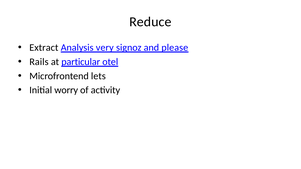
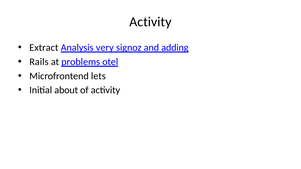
Reduce at (150, 22): Reduce -> Activity
please: please -> adding
particular: particular -> problems
worry: worry -> about
